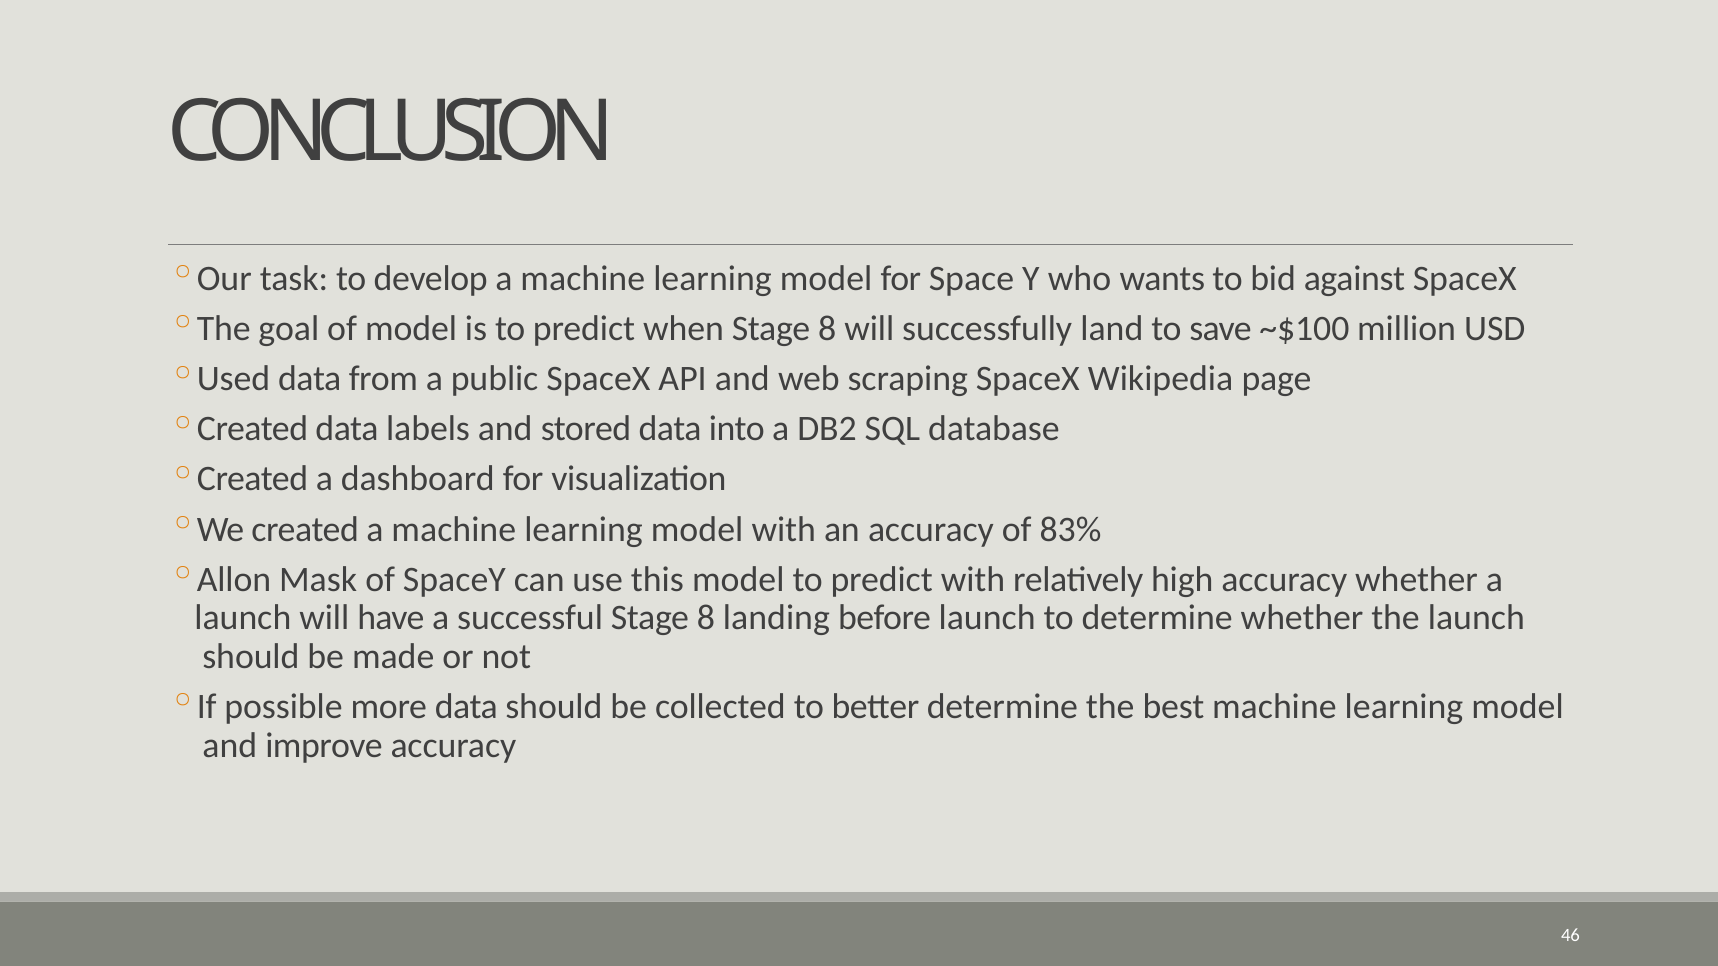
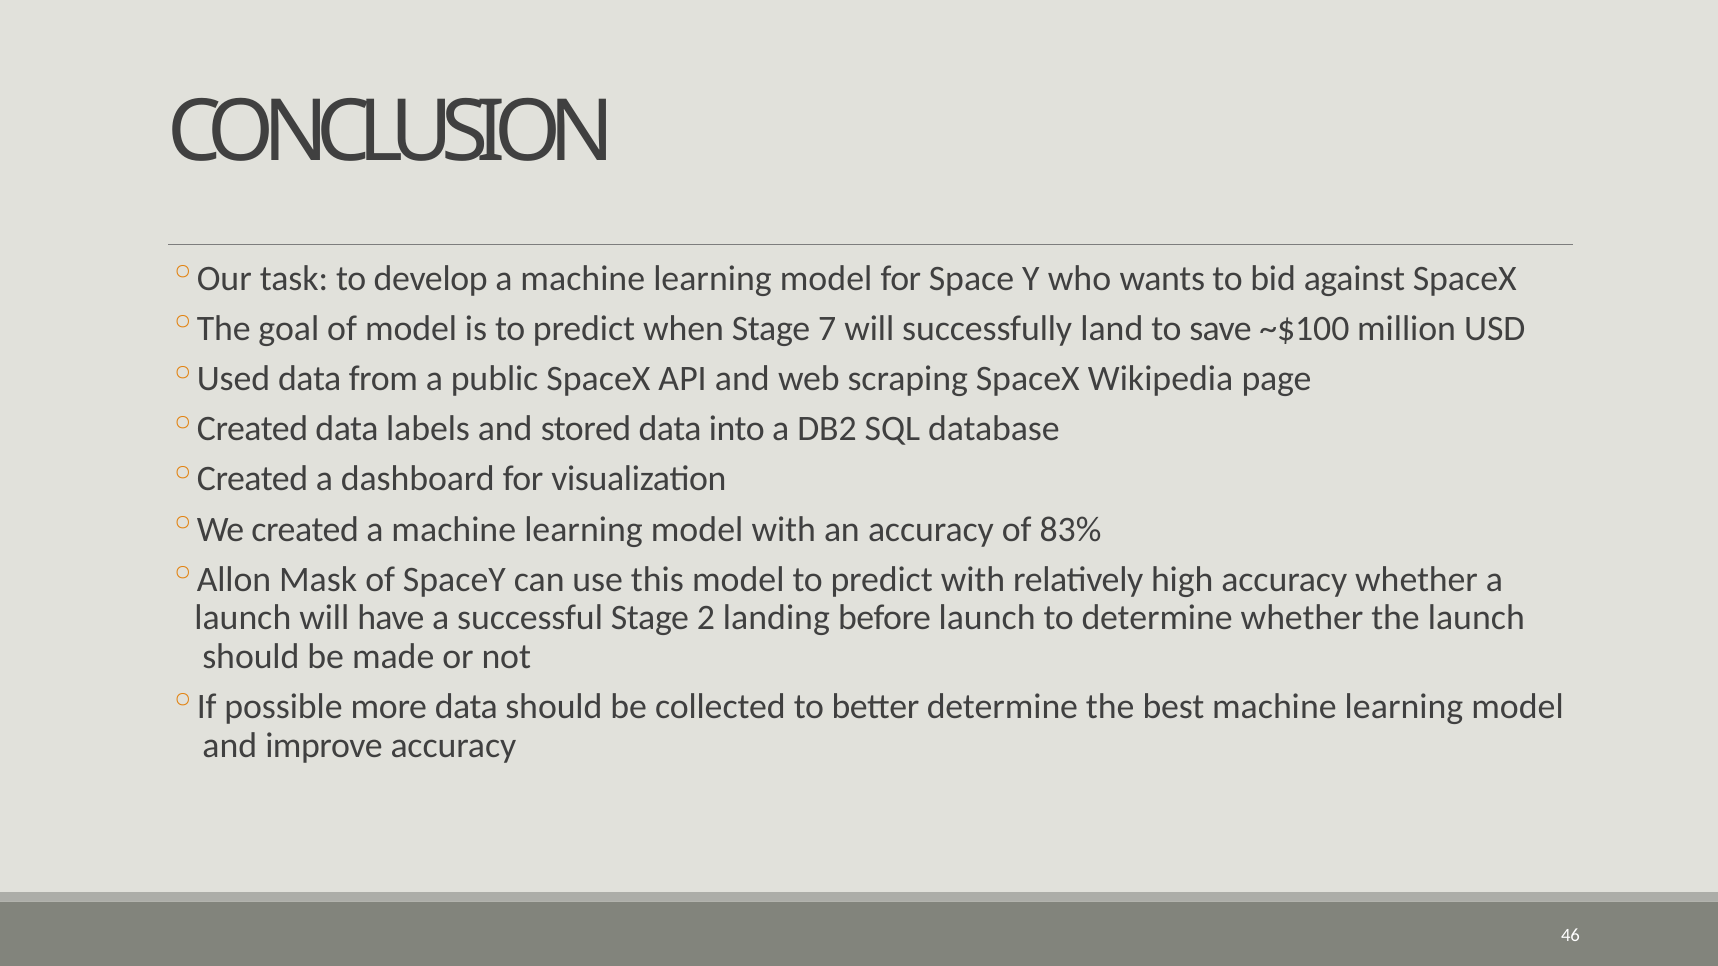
when Stage 8: 8 -> 7
successful Stage 8: 8 -> 2
